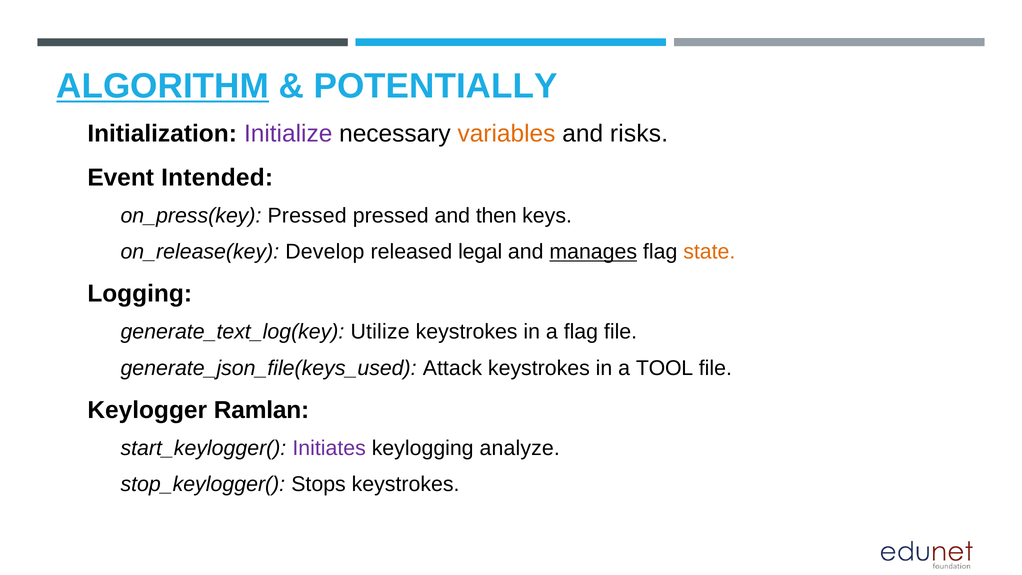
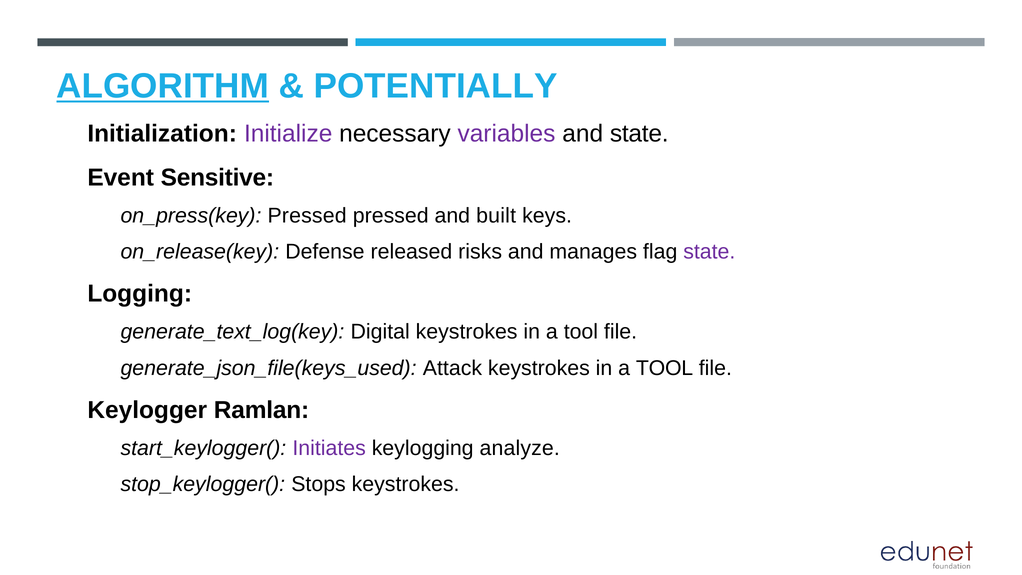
variables colour: orange -> purple
and risks: risks -> state
Intended: Intended -> Sensitive
then: then -> built
Develop: Develop -> Defense
legal: legal -> risks
manages underline: present -> none
state at (709, 252) colour: orange -> purple
Utilize: Utilize -> Digital
flag at (581, 332): flag -> tool
